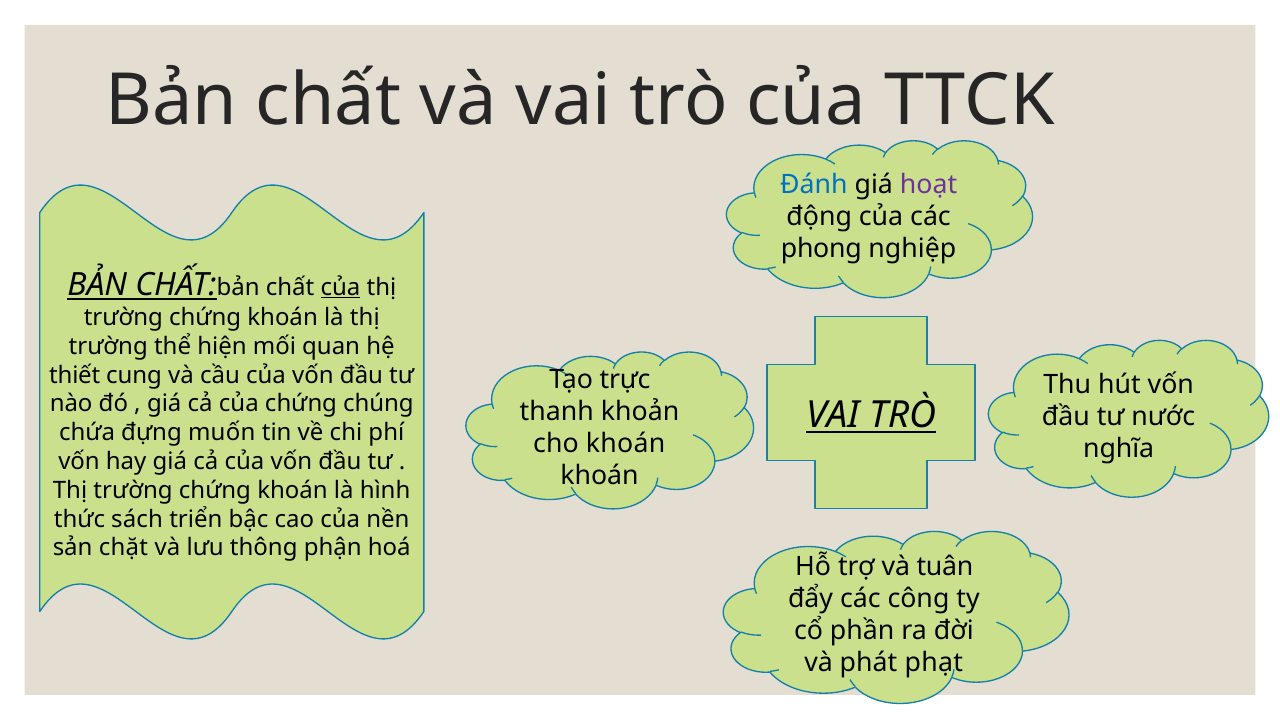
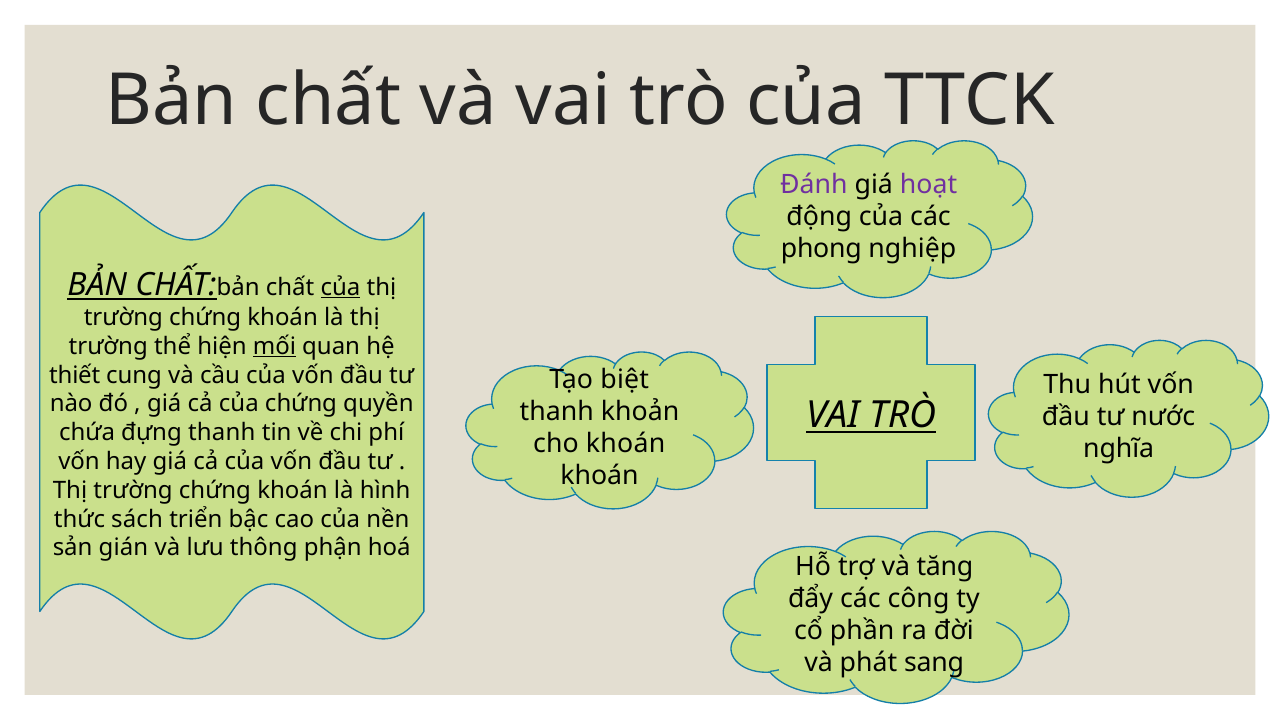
Đánh colour: blue -> purple
mối underline: none -> present
trực: trực -> biệt
chúng: chúng -> quyền
đựng muốn: muốn -> thanh
chặt: chặt -> gián
tuân: tuân -> tăng
phạt: phạt -> sang
